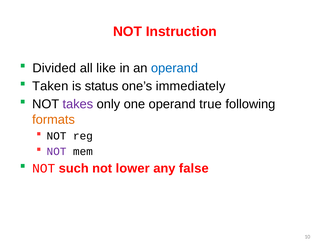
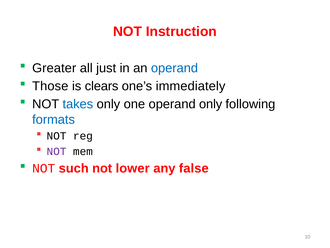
Divided: Divided -> Greater
like: like -> just
Taken: Taken -> Those
status: status -> clears
takes colour: purple -> blue
operand true: true -> only
formats colour: orange -> blue
